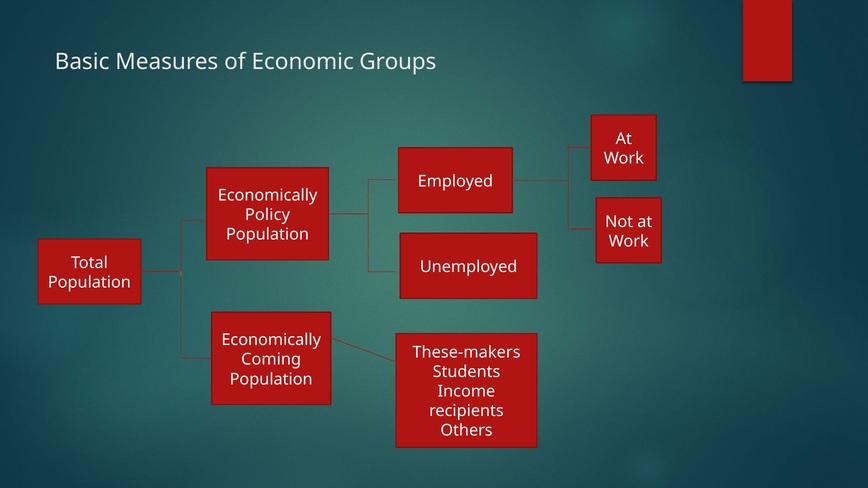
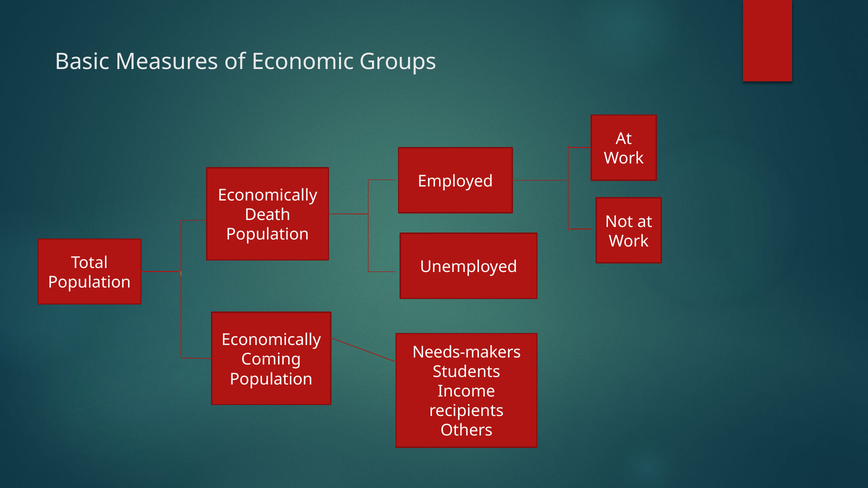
Policy: Policy -> Death
These-makers: These-makers -> Needs-makers
